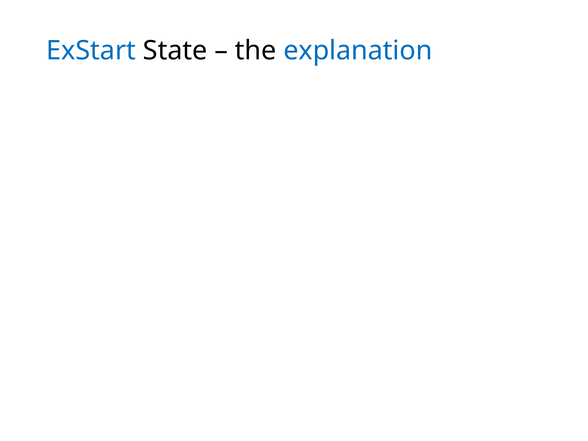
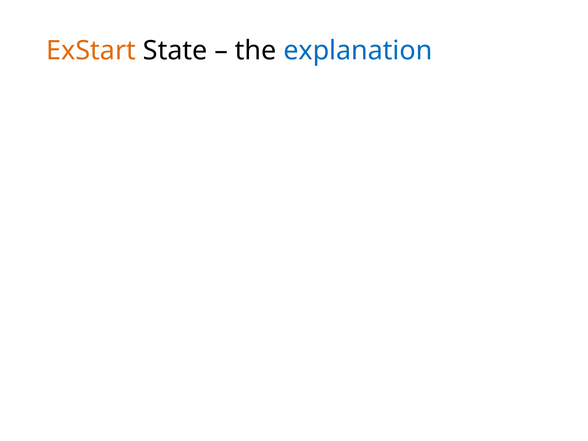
ExStart colour: blue -> orange
